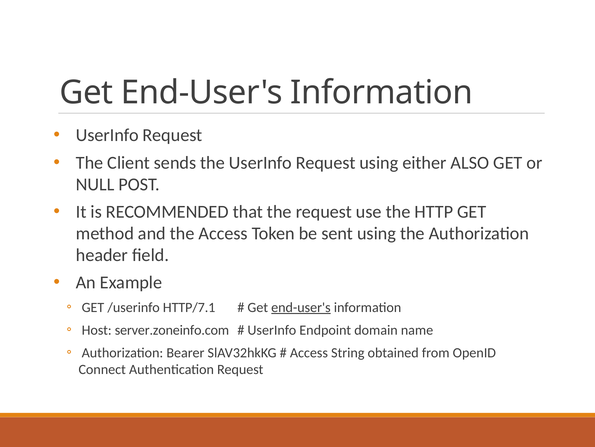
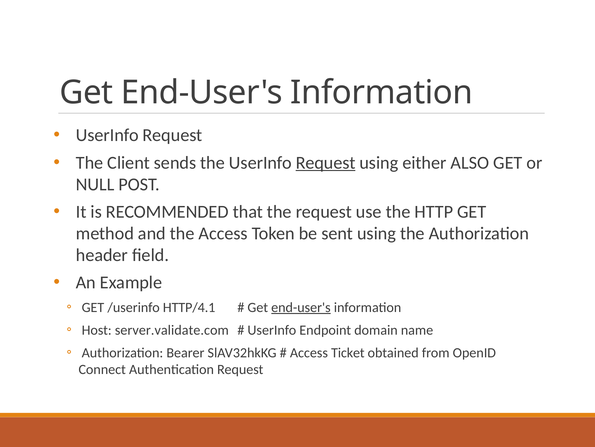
Request at (326, 162) underline: none -> present
HTTP/7.1: HTTP/7.1 -> HTTP/4.1
server.zoneinfo.com: server.zoneinfo.com -> server.validate.com
String: String -> Ticket
